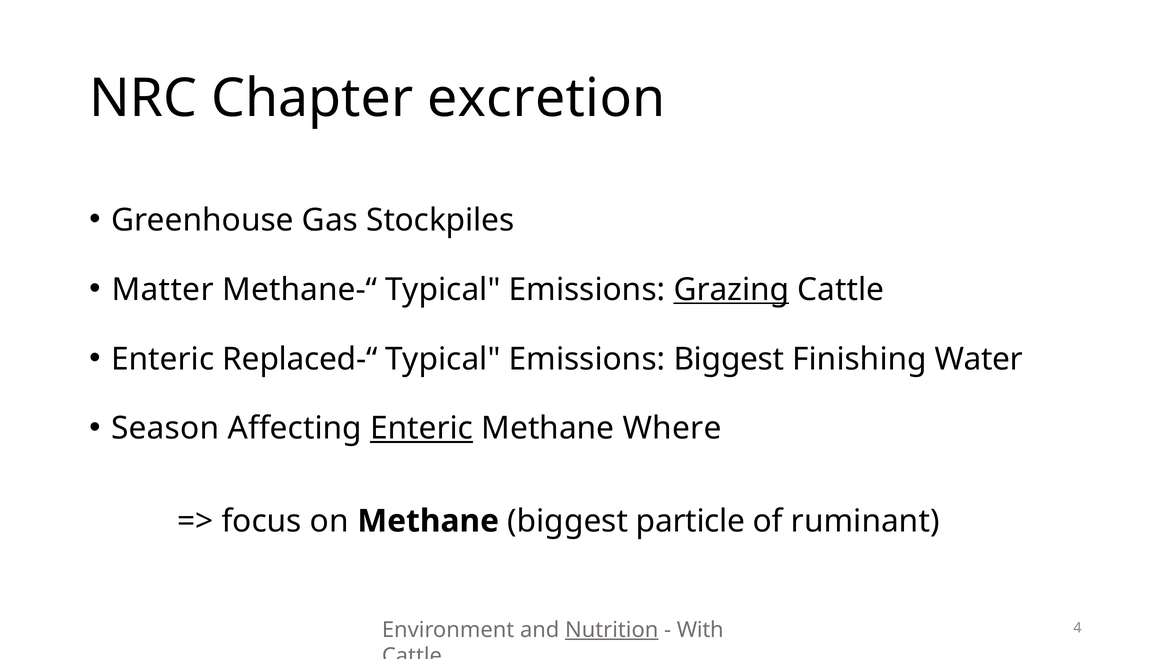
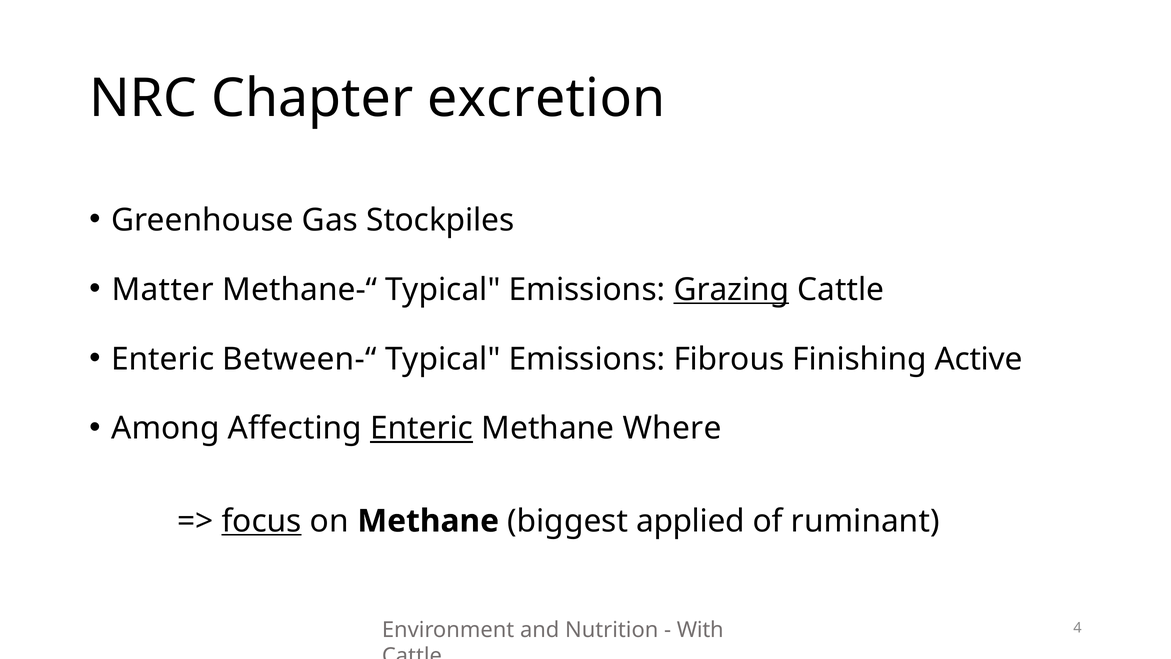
Replaced-“: Replaced-“ -> Between-“
Emissions Biggest: Biggest -> Fibrous
Water: Water -> Active
Season: Season -> Among
focus underline: none -> present
particle: particle -> applied
Nutrition underline: present -> none
